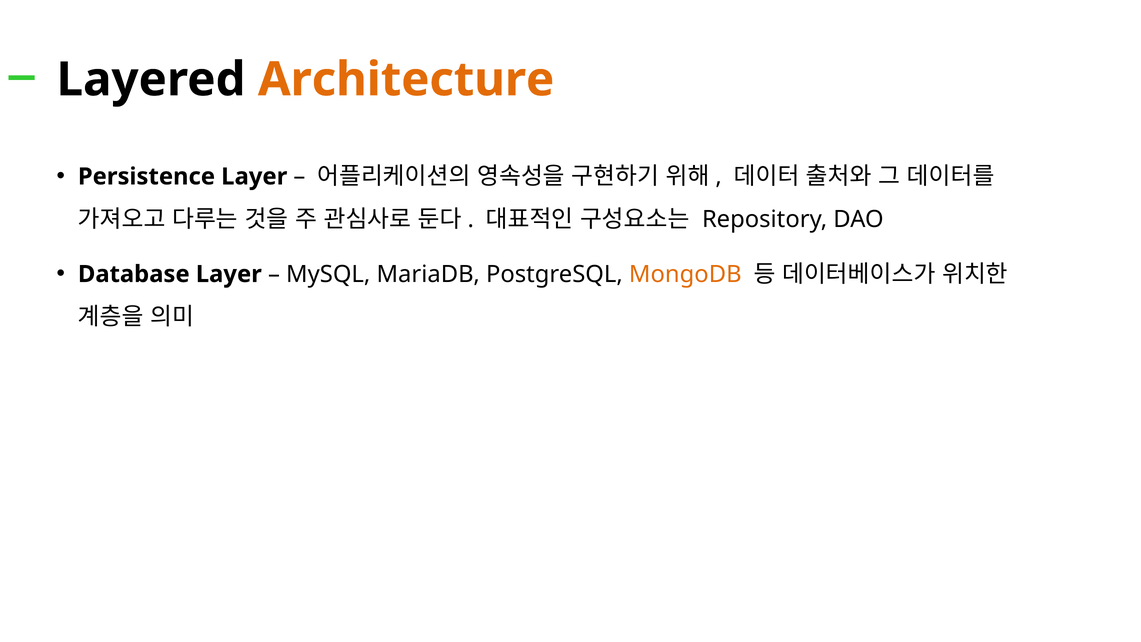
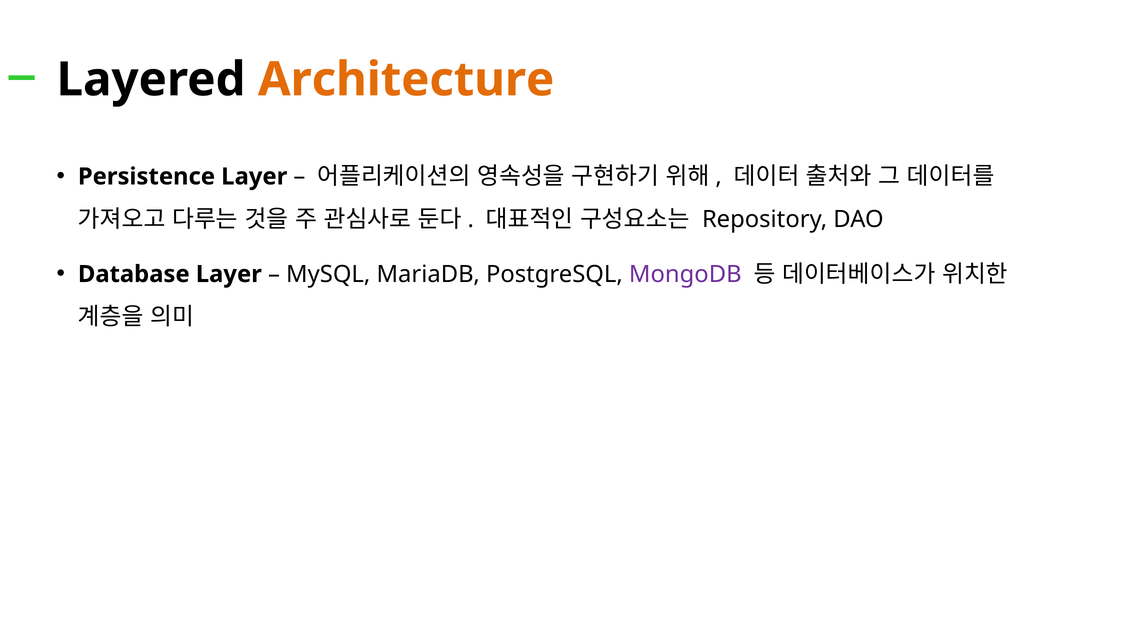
MongoDB colour: orange -> purple
